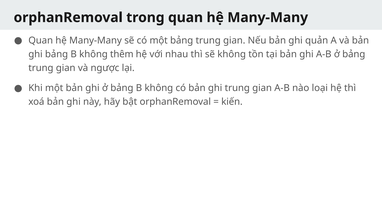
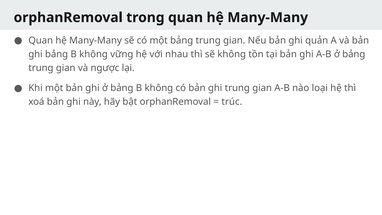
thêm: thêm -> vững
kiến: kiến -> trúc
